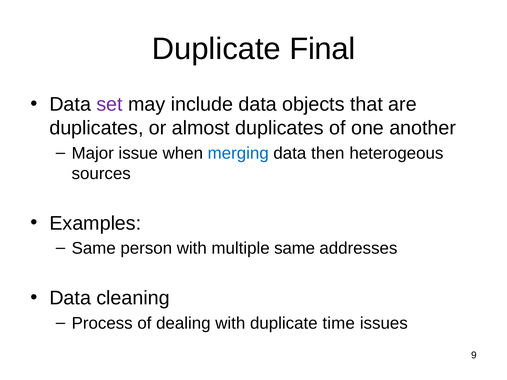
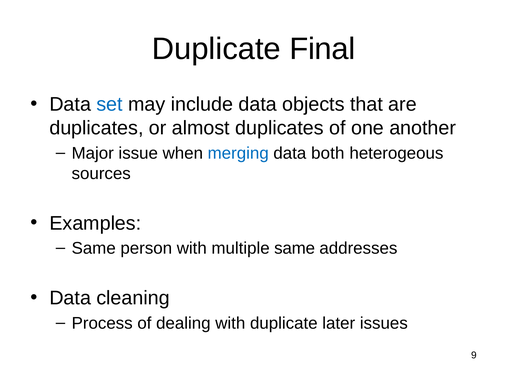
set colour: purple -> blue
then: then -> both
time: time -> later
